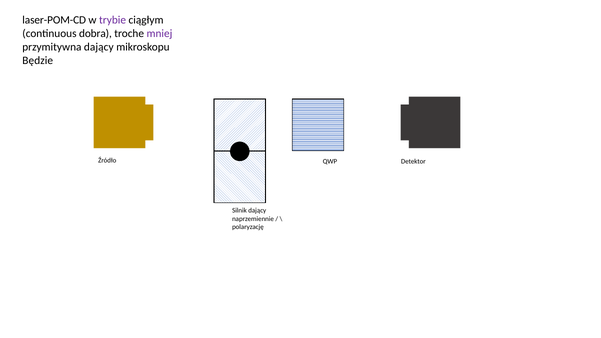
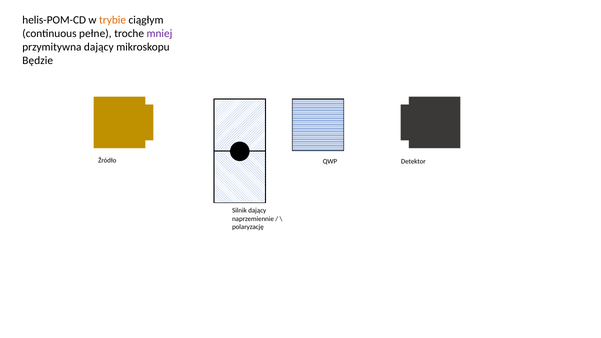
laser-POM-CD: laser-POM-CD -> helis-POM-CD
trybie colour: purple -> orange
dobra: dobra -> pełne
